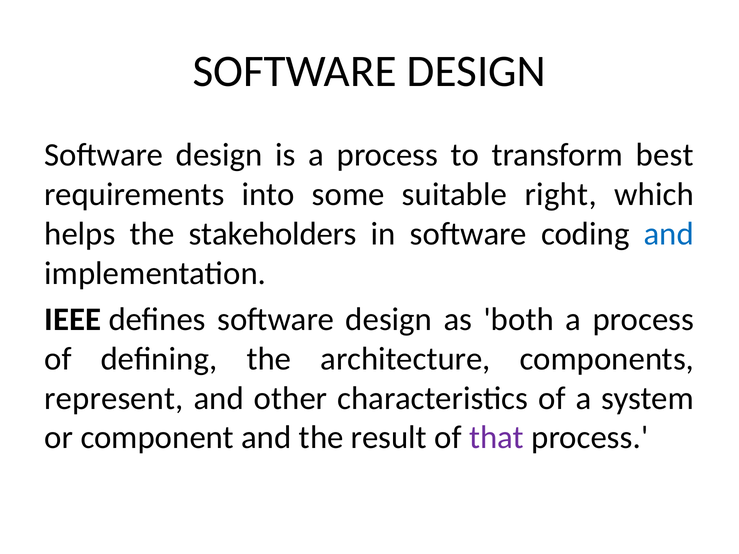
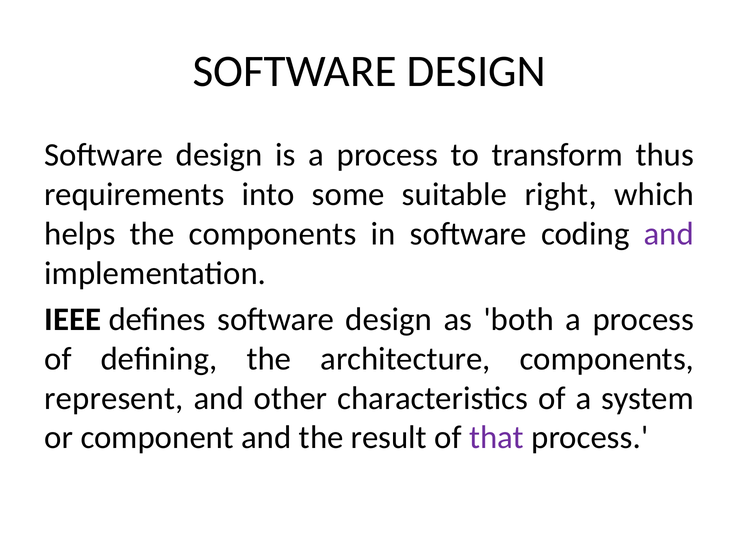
best: best -> thus
the stakeholders: stakeholders -> components
and at (669, 234) colour: blue -> purple
